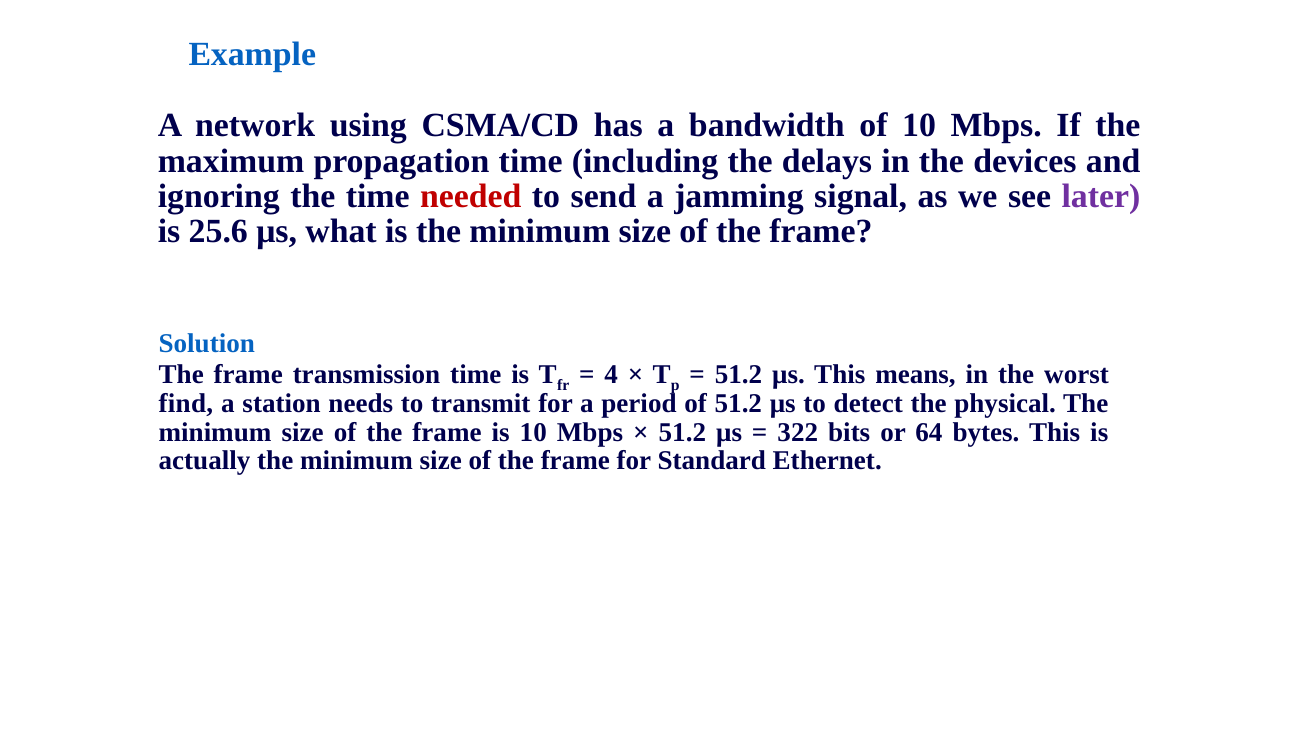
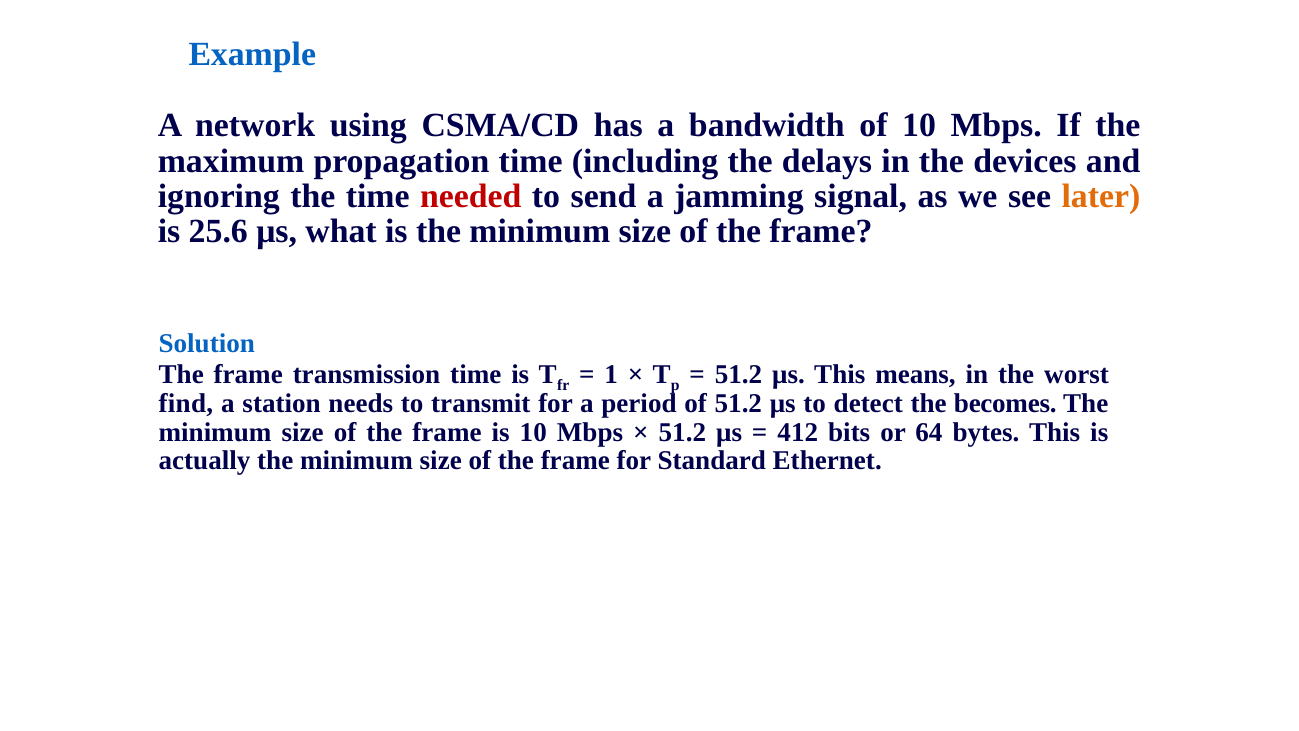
later colour: purple -> orange
4: 4 -> 1
physical: physical -> becomes
322: 322 -> 412
